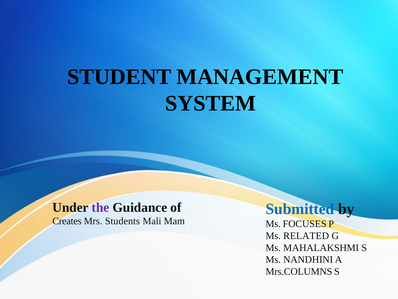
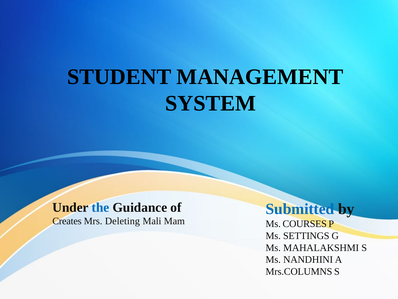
the colour: purple -> blue
Students: Students -> Deleting
FOCUSES: FOCUSES -> COURSES
RELATED: RELATED -> SETTINGS
